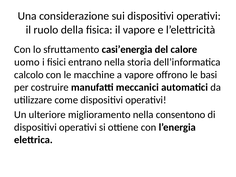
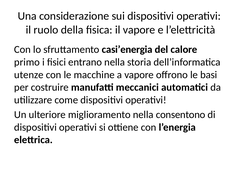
uomo: uomo -> primo
calcolo: calcolo -> utenze
